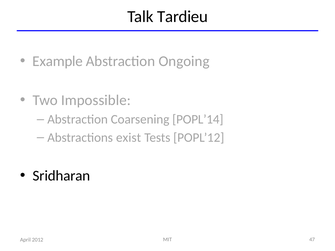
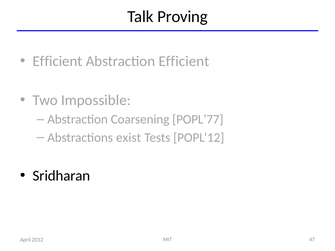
Tardieu: Tardieu -> Proving
Example at (58, 61): Example -> Efficient
Abstraction Ongoing: Ongoing -> Efficient
POPL’14: POPL’14 -> POPL’77
